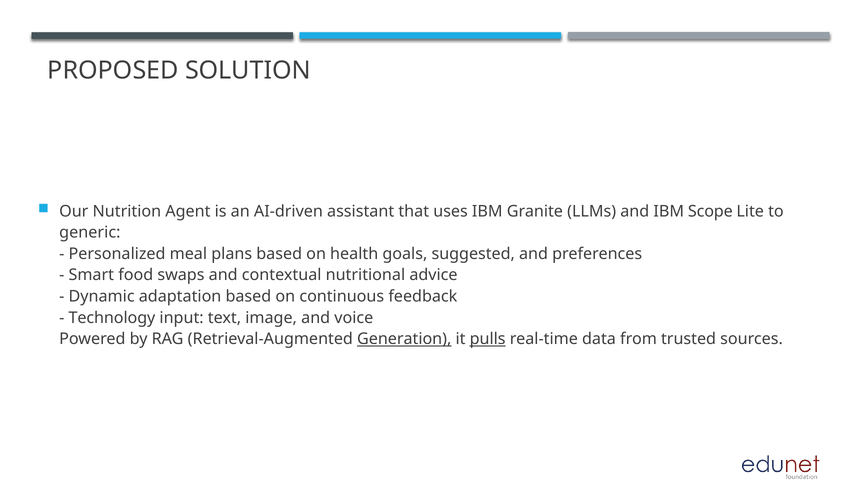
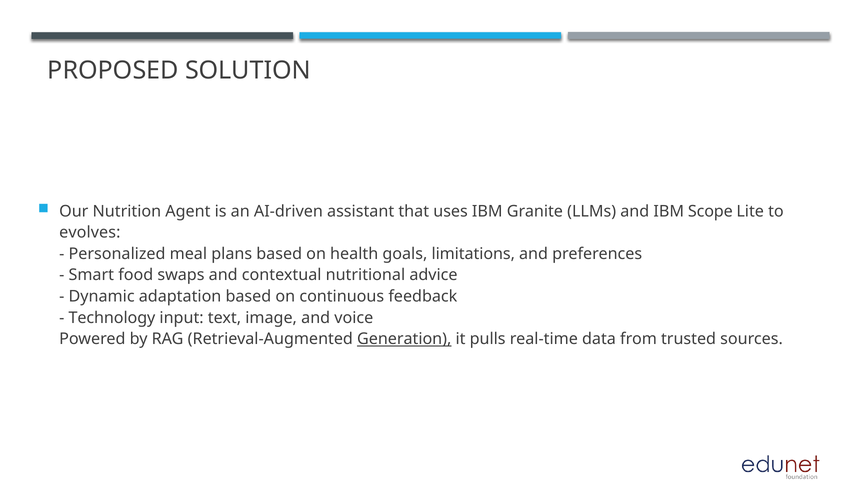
generic: generic -> evolves
suggested: suggested -> limitations
pulls underline: present -> none
